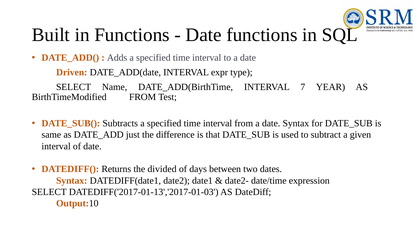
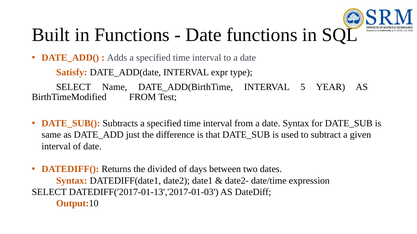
Driven: Driven -> Satisfy
7: 7 -> 5
